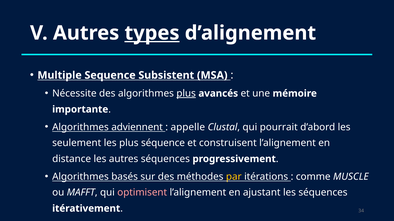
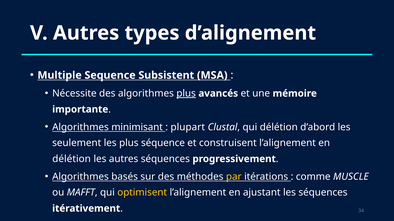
types underline: present -> none
adviennent: adviennent -> minimisant
appelle: appelle -> plupart
qui pourrait: pourrait -> délétion
distance at (72, 159): distance -> délétion
optimisent colour: pink -> yellow
